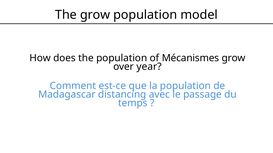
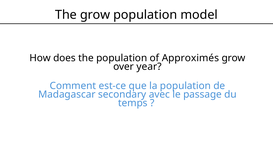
Mécanismes: Mécanismes -> Approximés
distancing: distancing -> secondary
